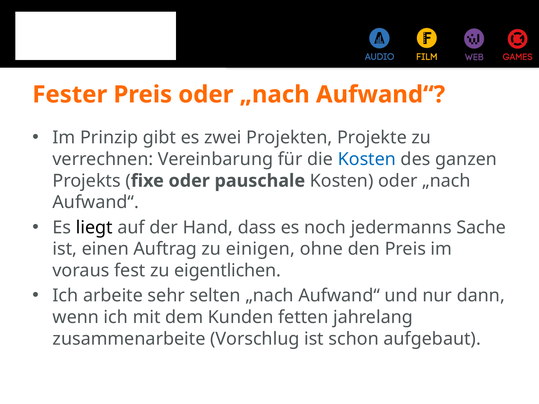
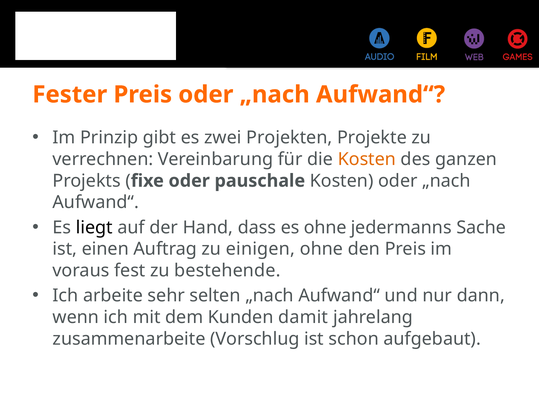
Kosten at (367, 159) colour: blue -> orange
es noch: noch -> ohne
eigentlichen: eigentlichen -> bestehende
fetten: fetten -> damit
